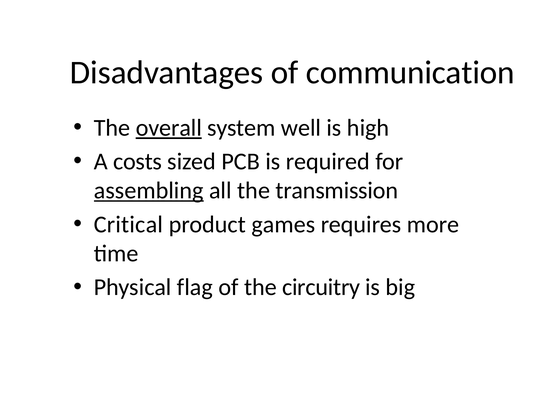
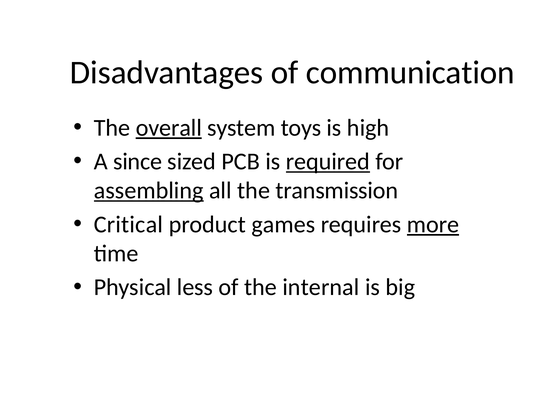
well: well -> toys
costs: costs -> since
required underline: none -> present
more underline: none -> present
flag: flag -> less
circuitry: circuitry -> internal
